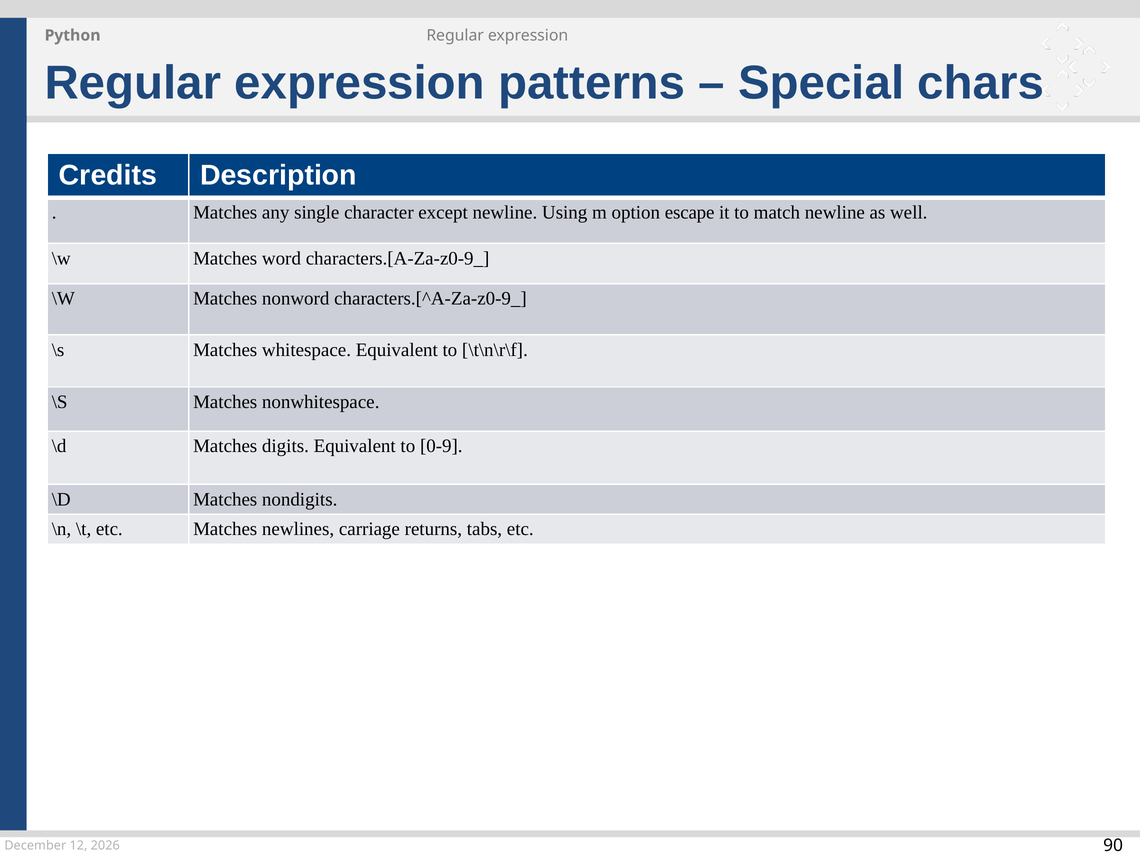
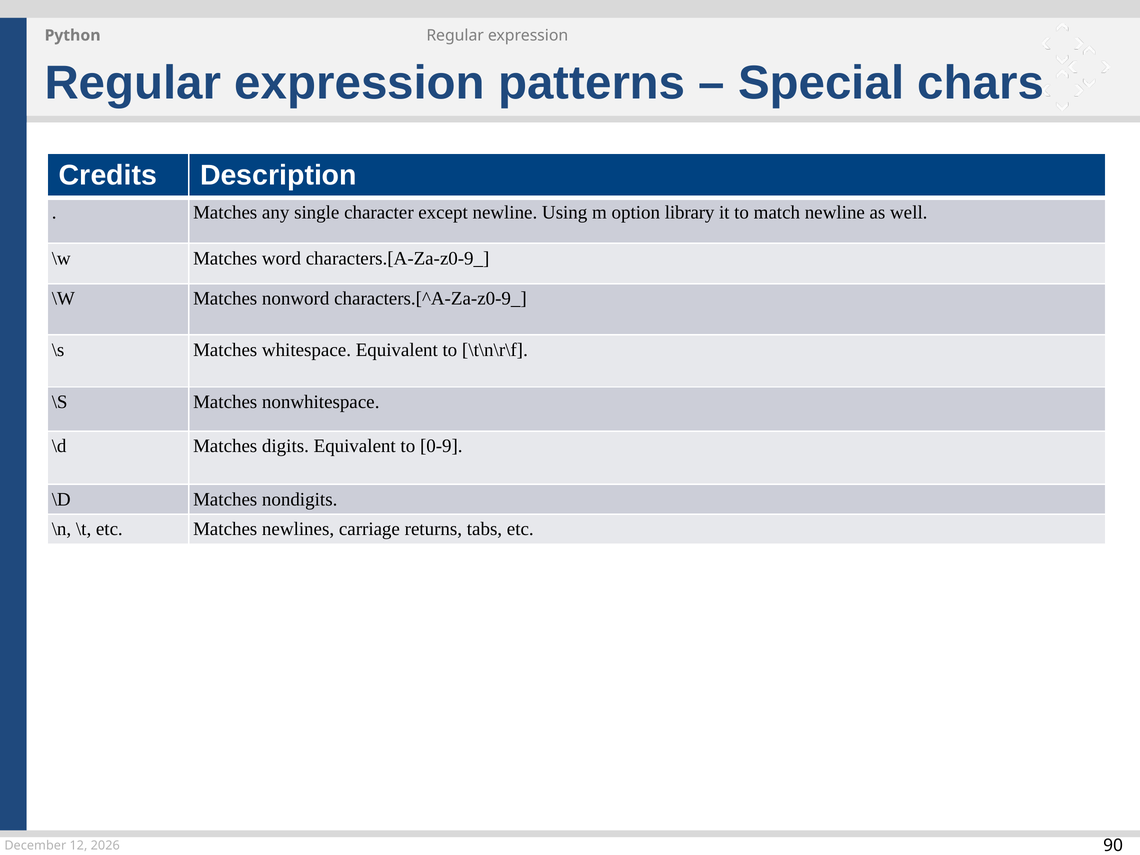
escape: escape -> library
